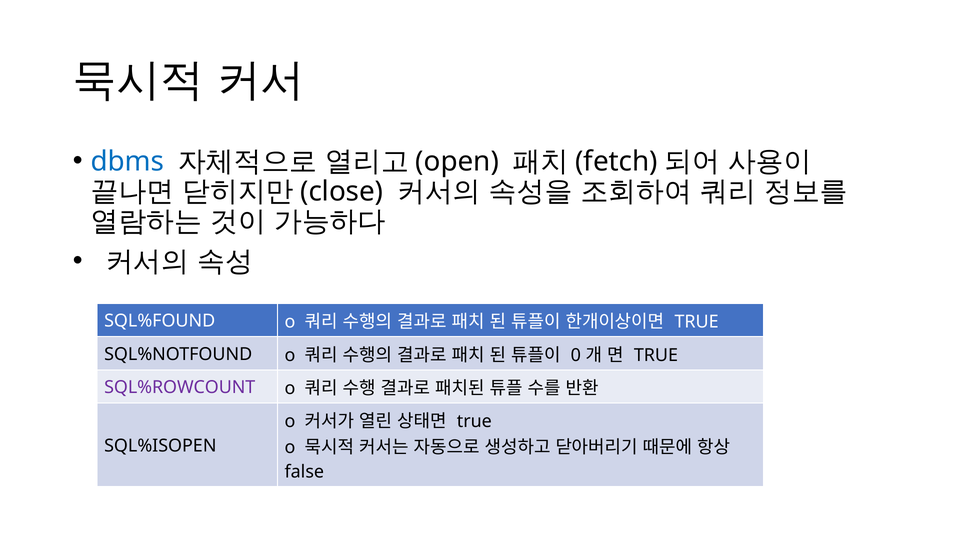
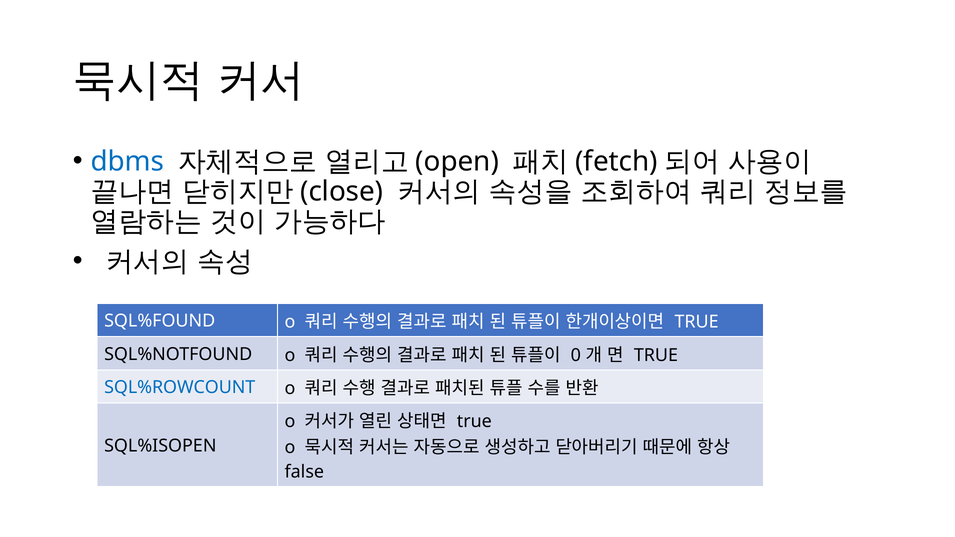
SQL%ROWCOUNT colour: purple -> blue
